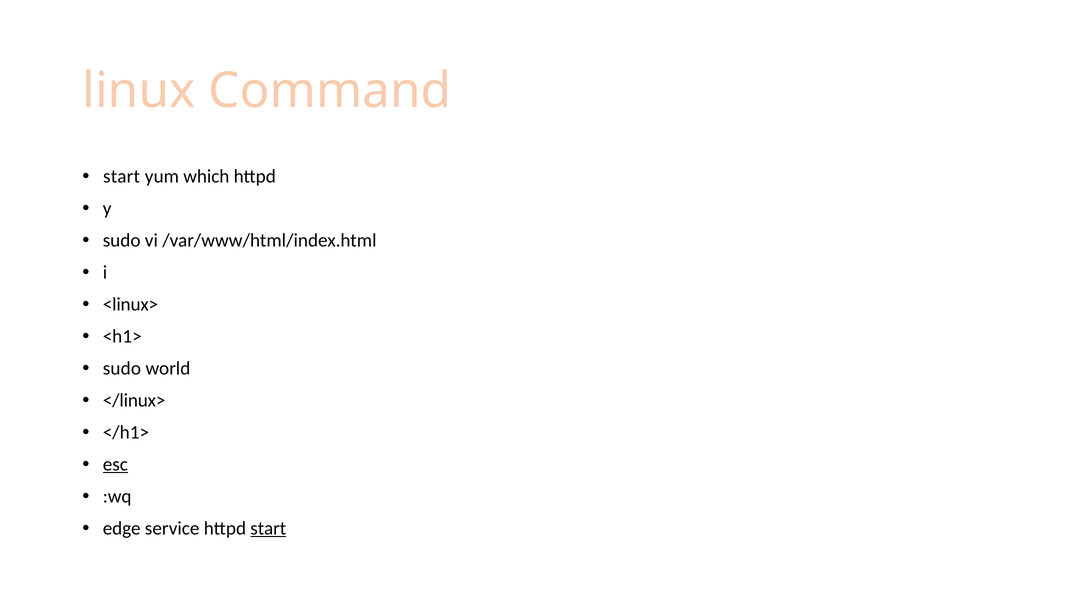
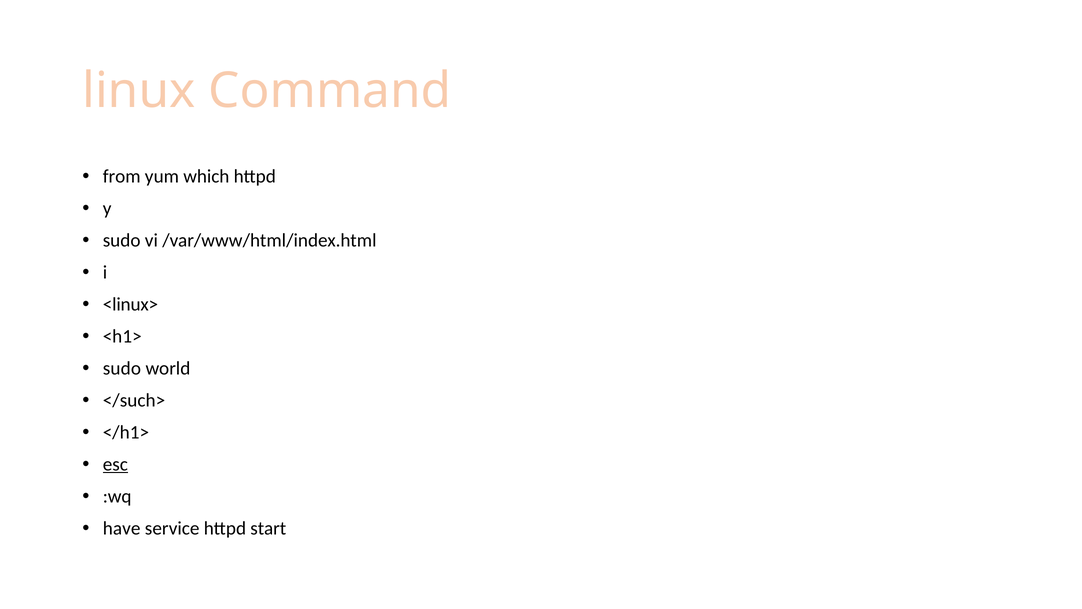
start at (122, 176): start -> from
</linux>: </linux> -> </such>
edge: edge -> have
start at (268, 528) underline: present -> none
